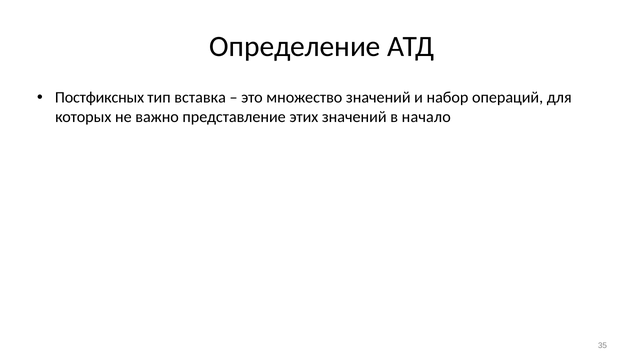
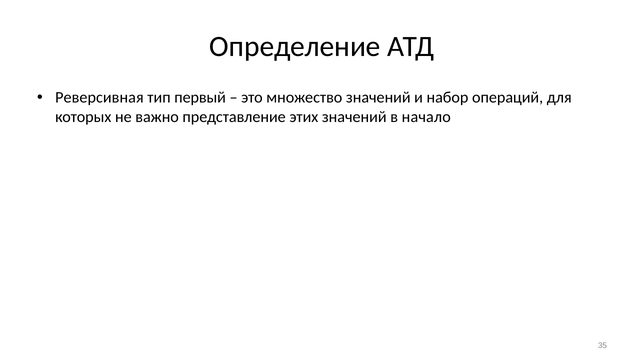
Постфиксных: Постфиксных -> Реверсивная
вставка: вставка -> первый
